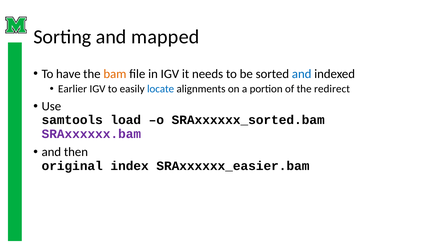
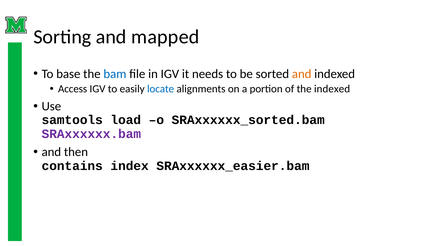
have: have -> base
bam colour: orange -> blue
and at (302, 74) colour: blue -> orange
Earlier: Earlier -> Access
the redirect: redirect -> indexed
original: original -> contains
